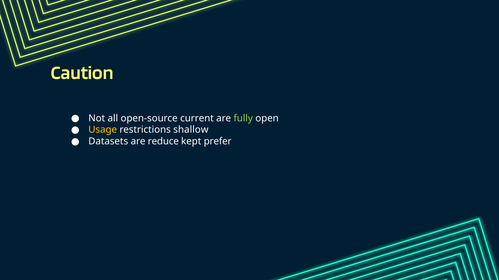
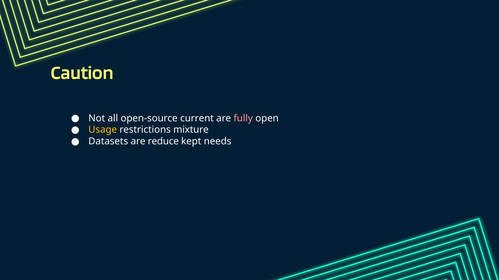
fully colour: light green -> pink
shallow: shallow -> mixture
prefer: prefer -> needs
